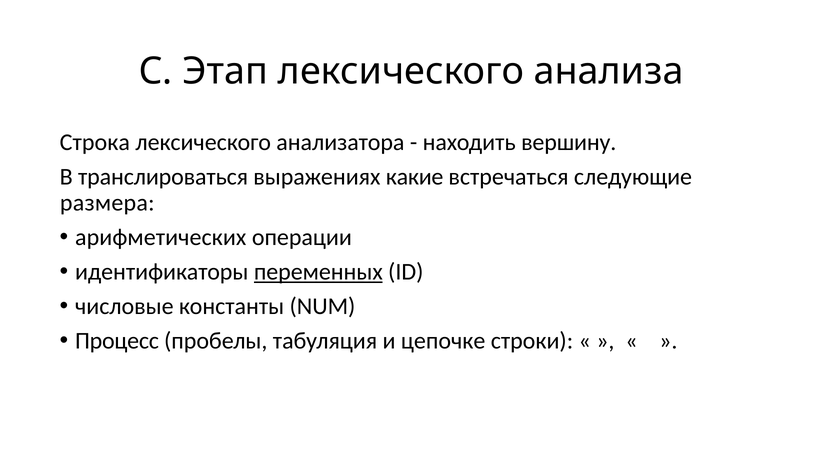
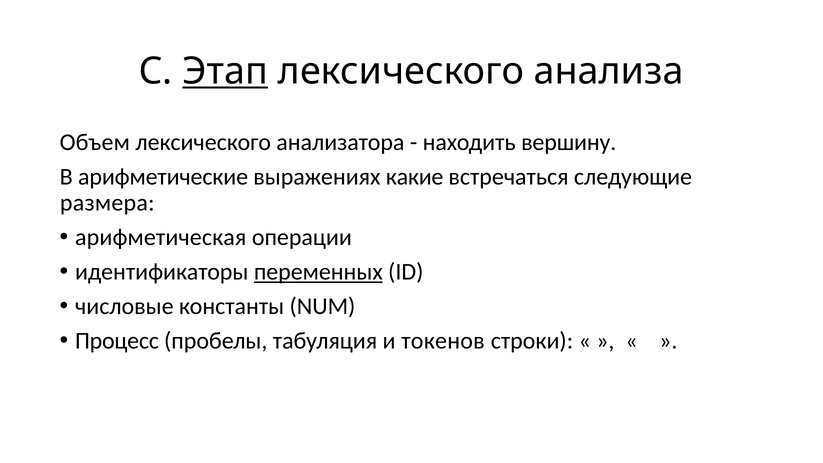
Этап underline: none -> present
Строка: Строка -> Объем
транслироваться: транслироваться -> арифметические
арифметических: арифметических -> арифметическая
цепочке: цепочке -> токенов
